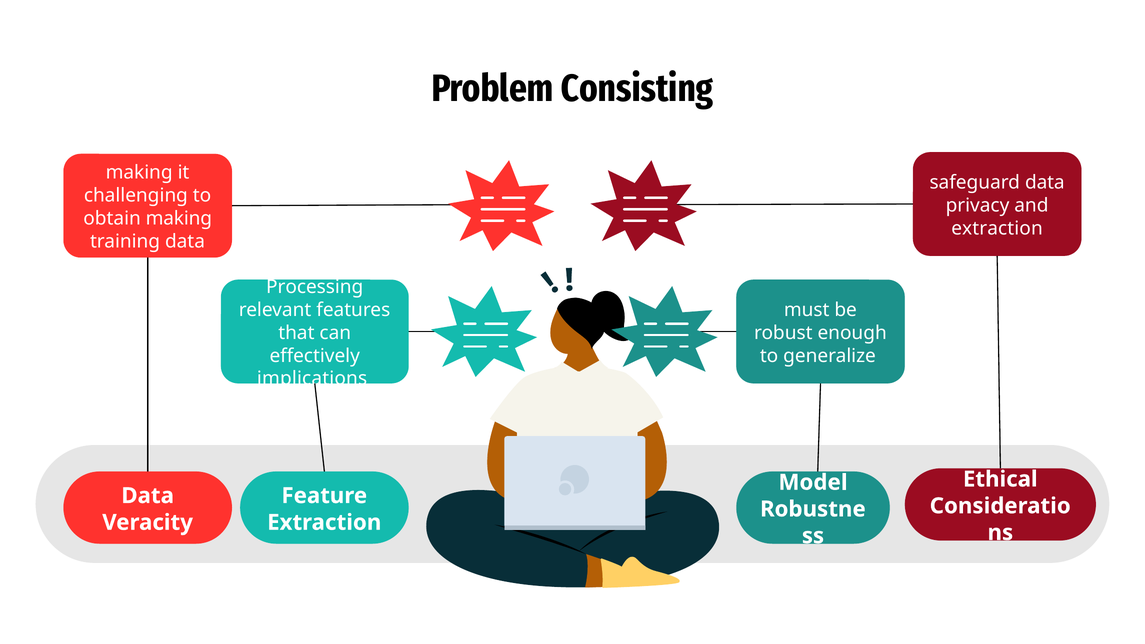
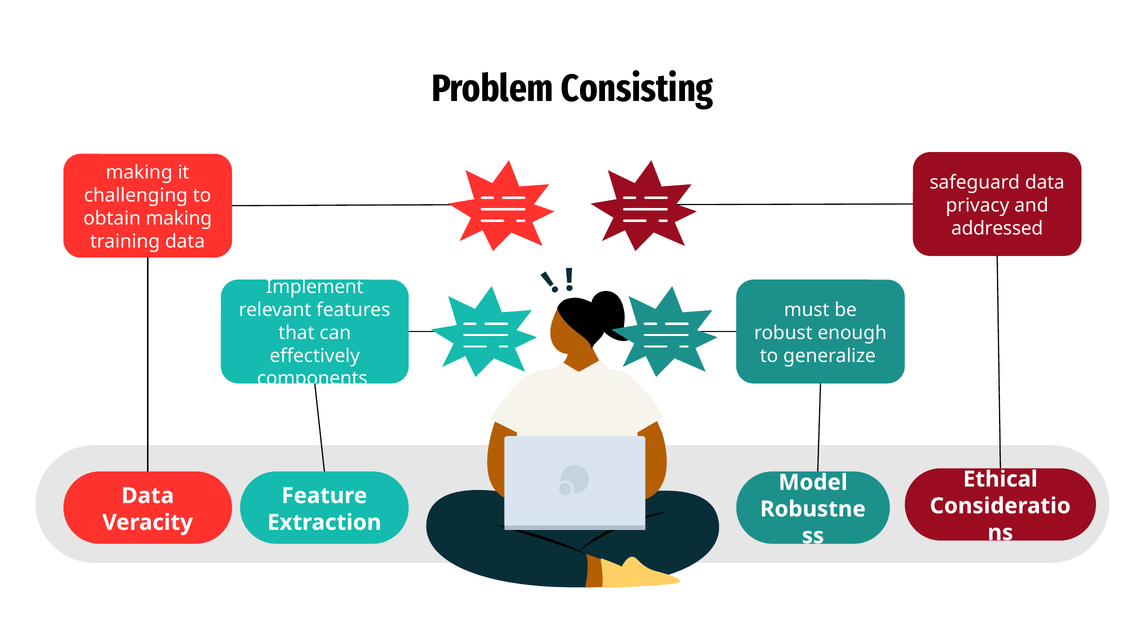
extraction at (997, 228): extraction -> addressed
Processing: Processing -> Implement
implications: implications -> components
